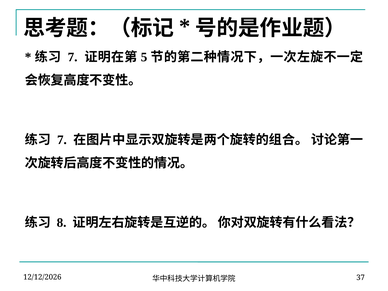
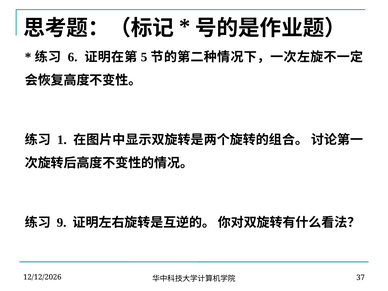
7 at (73, 57): 7 -> 6
7 at (62, 140): 7 -> 1
8: 8 -> 9
